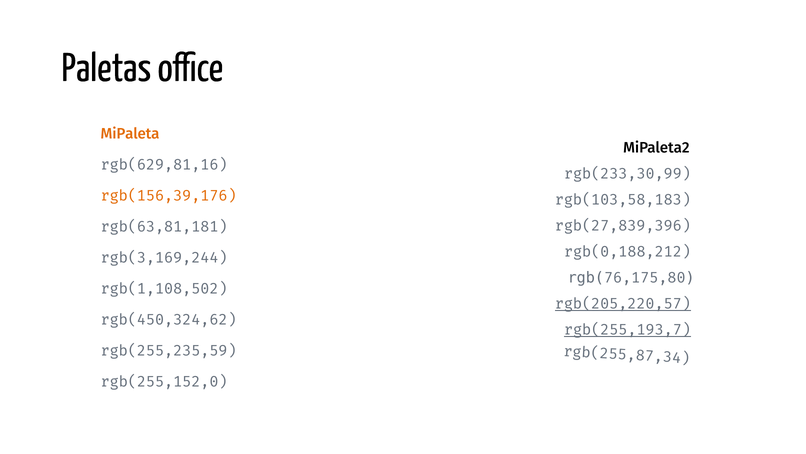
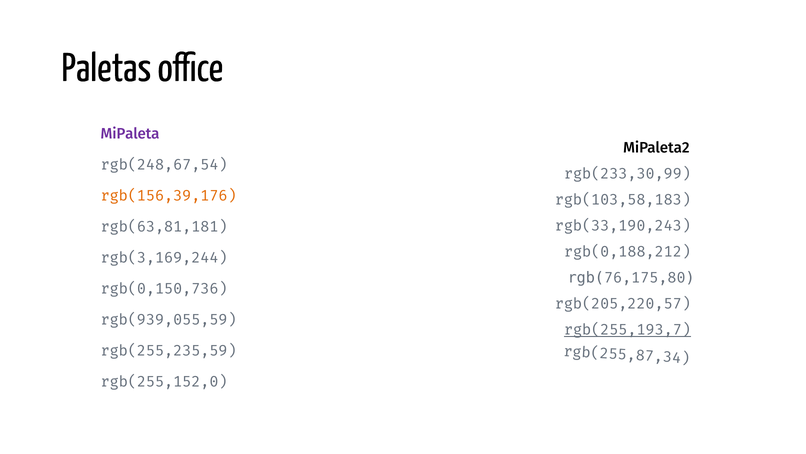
MiPaleta colour: orange -> purple
rgb(629,81,16: rgb(629,81,16 -> rgb(248,67,54
rgb(27,839,396: rgb(27,839,396 -> rgb(33,190,243
rgb(1,108,502: rgb(1,108,502 -> rgb(0,150,736
rgb(205,220,57 underline: present -> none
rgb(450,324,62: rgb(450,324,62 -> rgb(939,055,59
